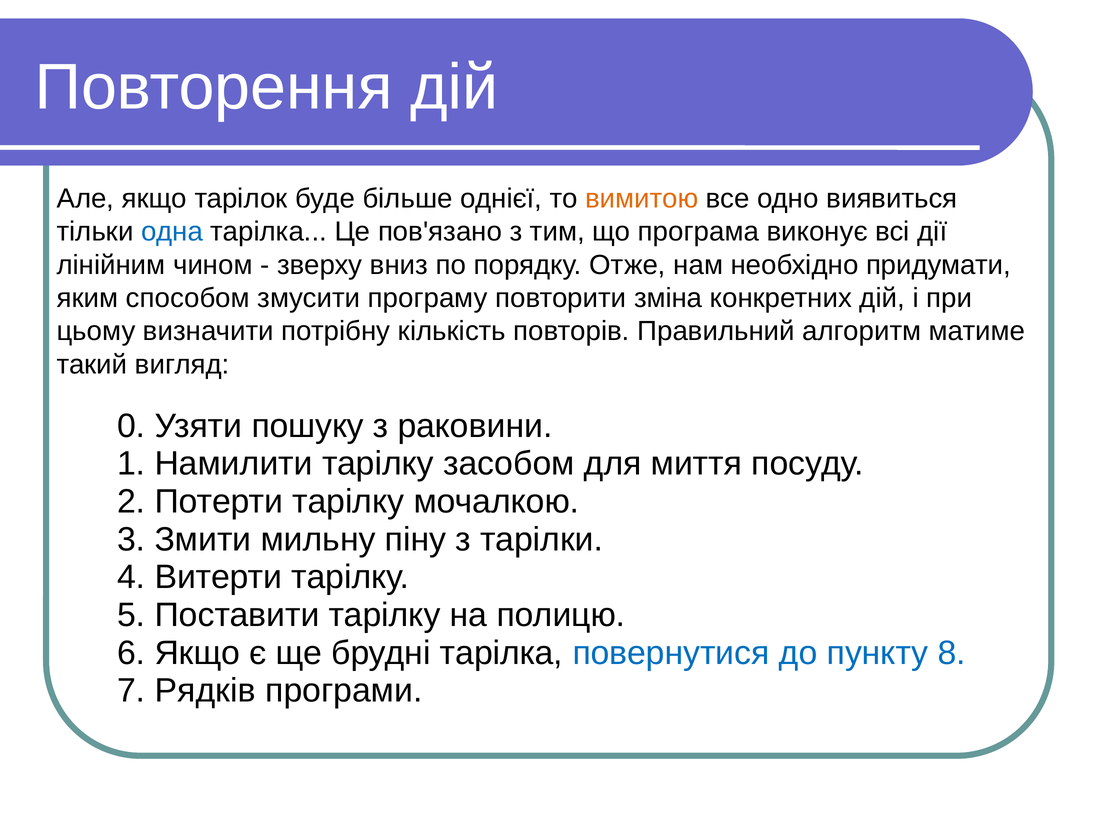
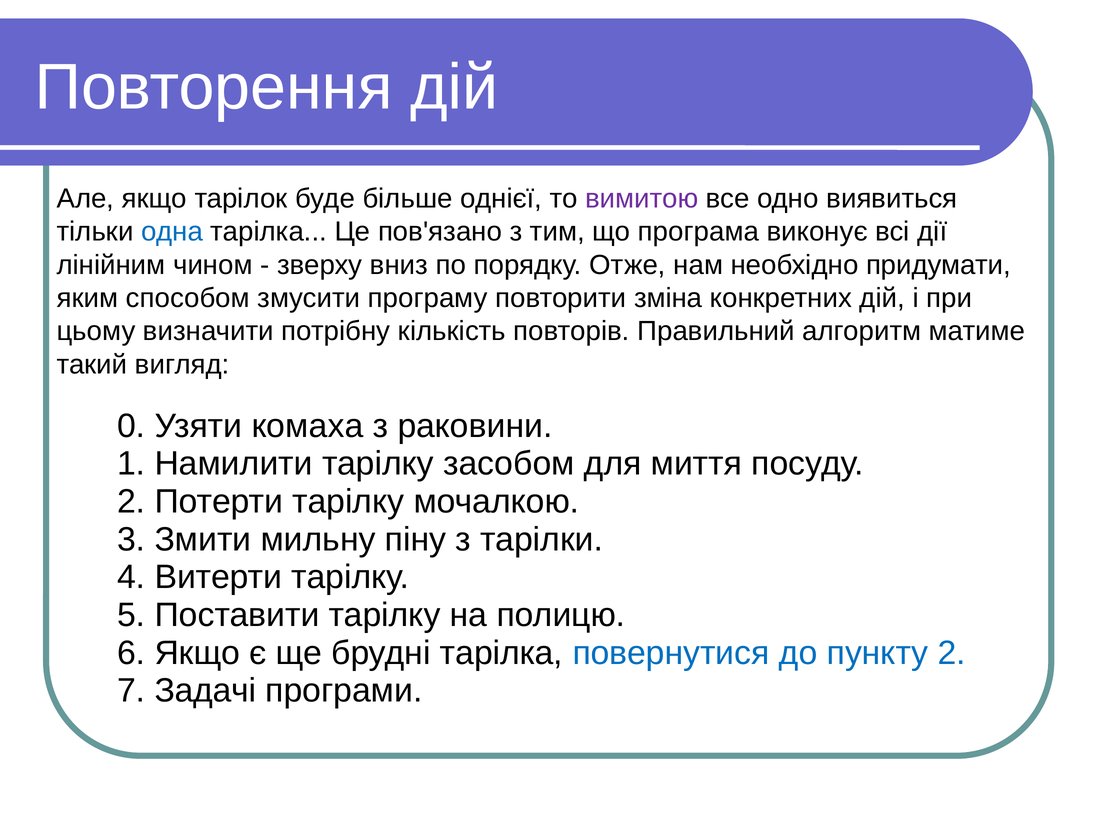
вимитою colour: orange -> purple
пошуку: пошуку -> комаха
пункту 8: 8 -> 2
Рядкiв: Рядкiв -> Задачi
